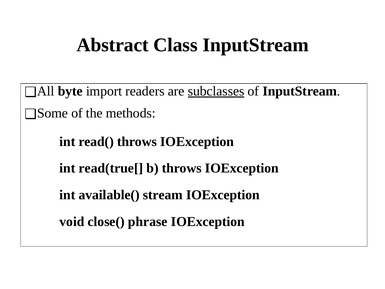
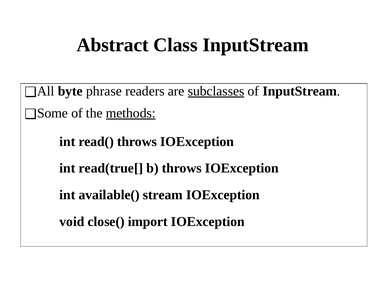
import: import -> phrase
methods underline: none -> present
phrase: phrase -> import
